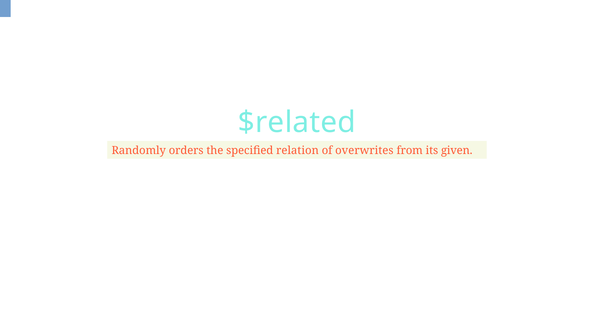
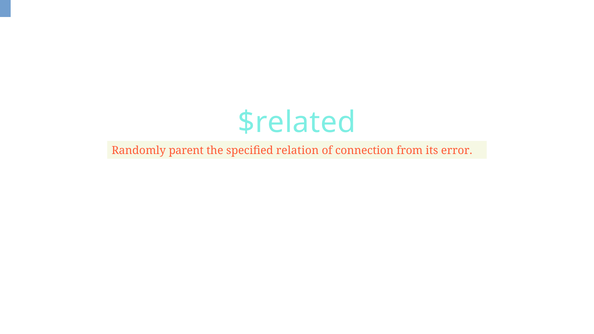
orders: orders -> parent
overwrites: overwrites -> connection
given: given -> error
